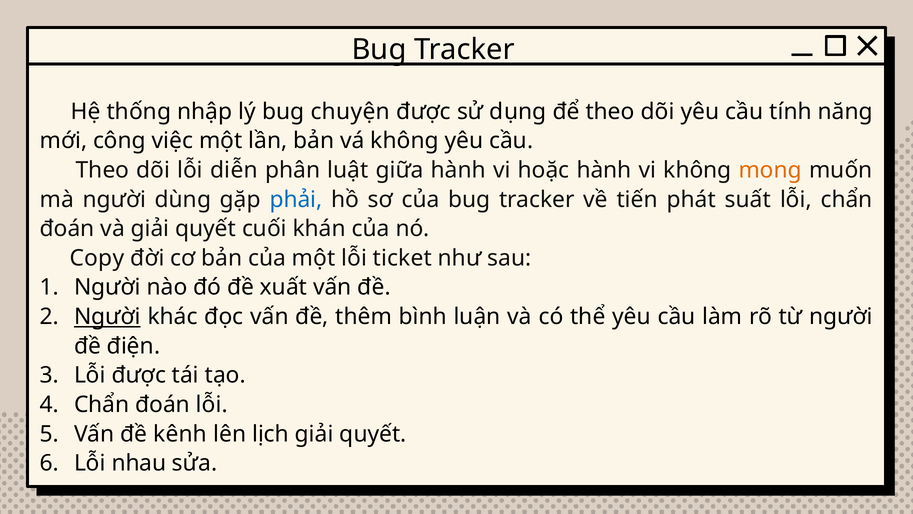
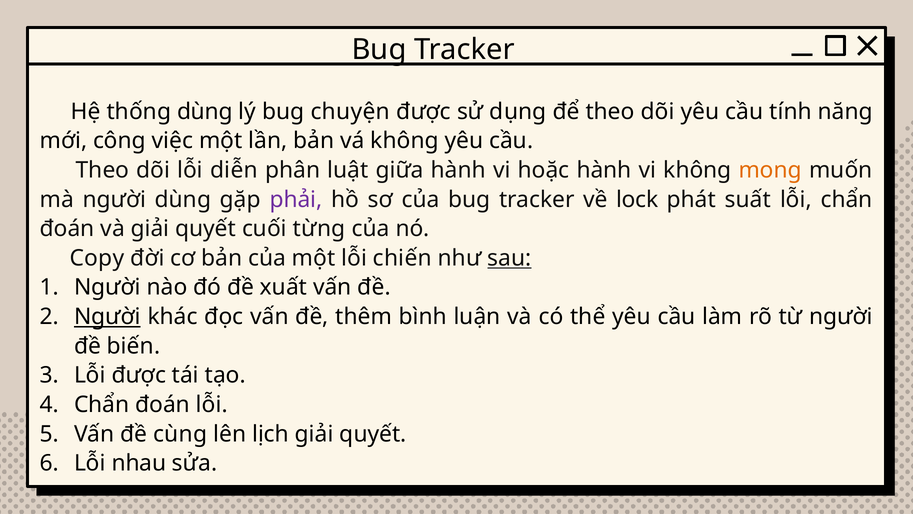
thống nhập: nhập -> dùng
phải colour: blue -> purple
tiến: tiến -> lock
khán: khán -> từng
ticket: ticket -> chiến
sau underline: none -> present
điện: điện -> biến
kênh: kênh -> cùng
